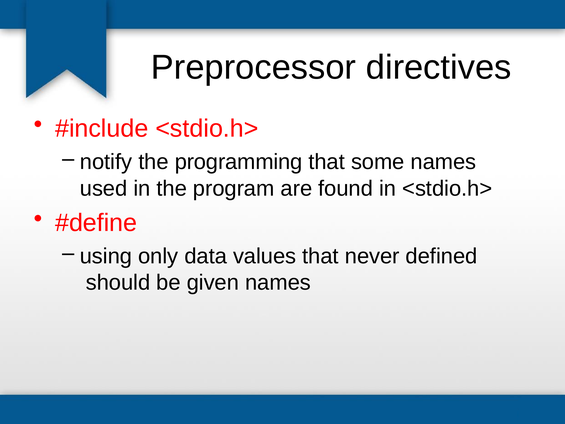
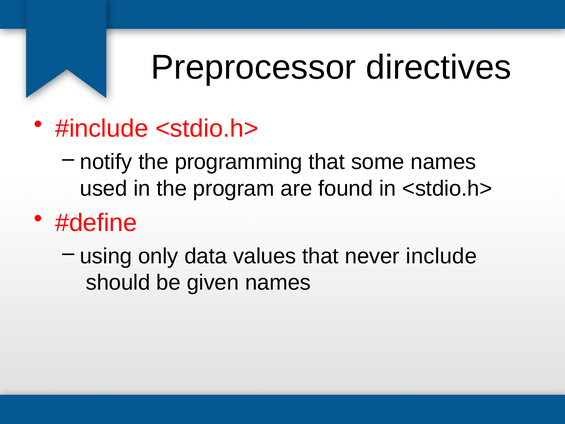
defined: defined -> include
